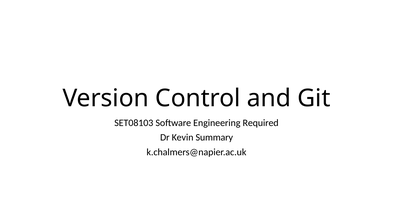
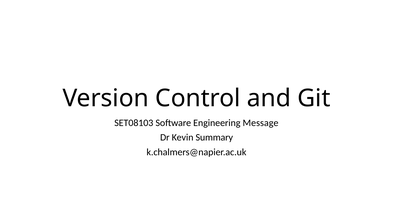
Required: Required -> Message
